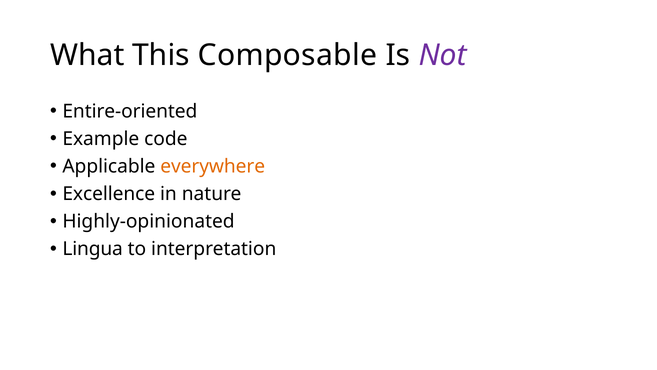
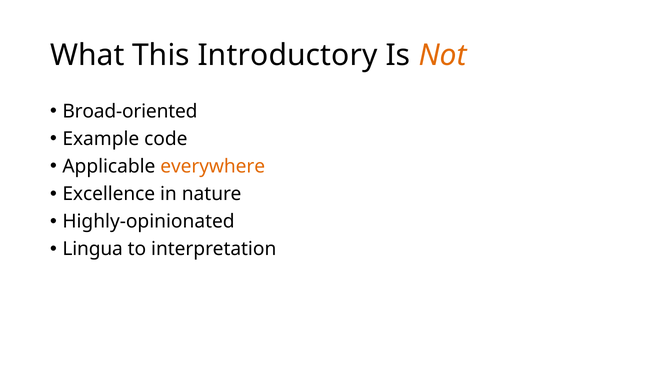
Composable: Composable -> Introductory
Not colour: purple -> orange
Entire-oriented: Entire-oriented -> Broad-oriented
